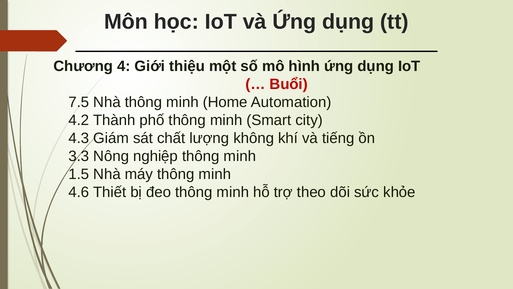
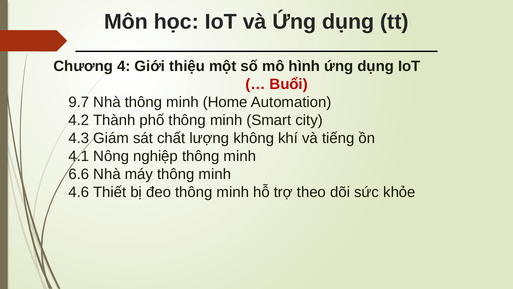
7.5: 7.5 -> 9.7
3.3: 3.3 -> 4.1
1.5: 1.5 -> 6.6
